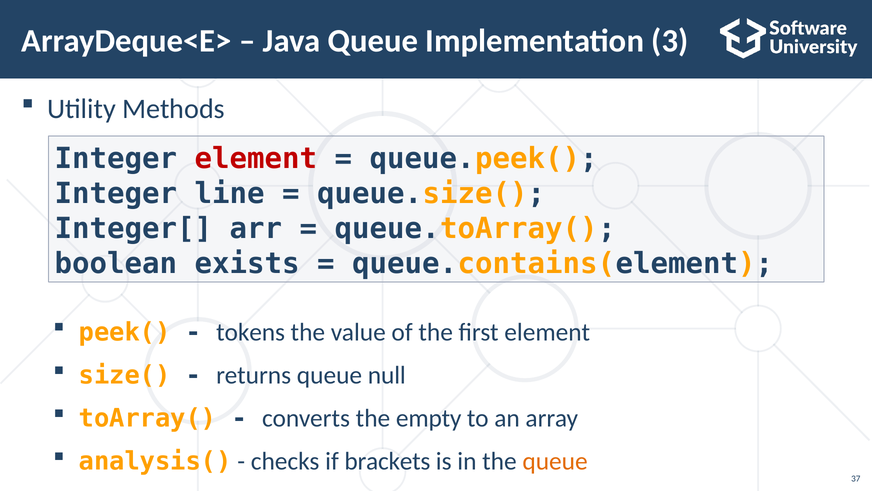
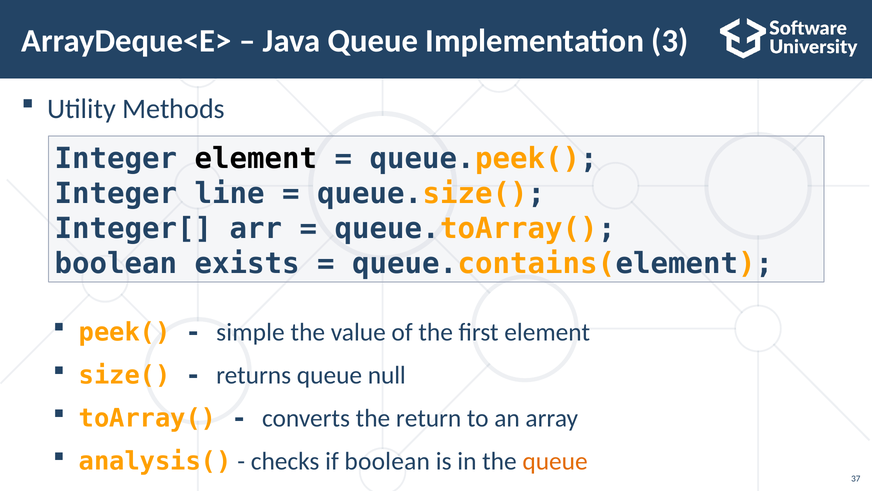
element at (256, 158) colour: red -> black
tokens: tokens -> simple
empty: empty -> return
if brackets: brackets -> boolean
